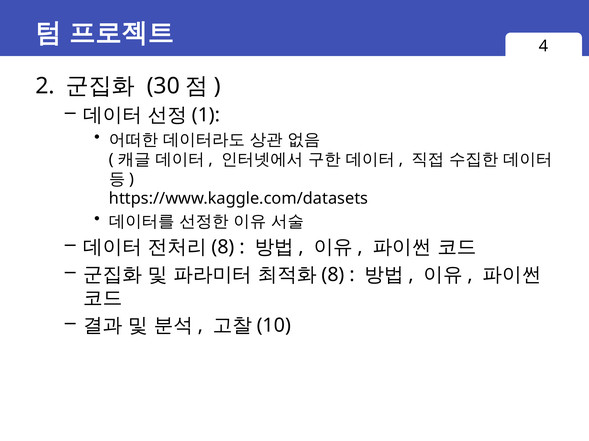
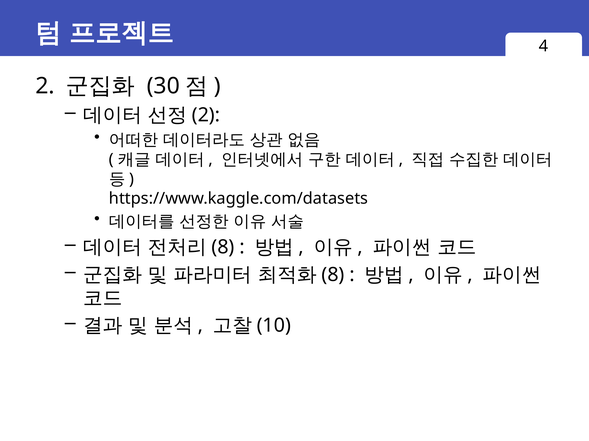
1 at (206, 115): 1 -> 2
